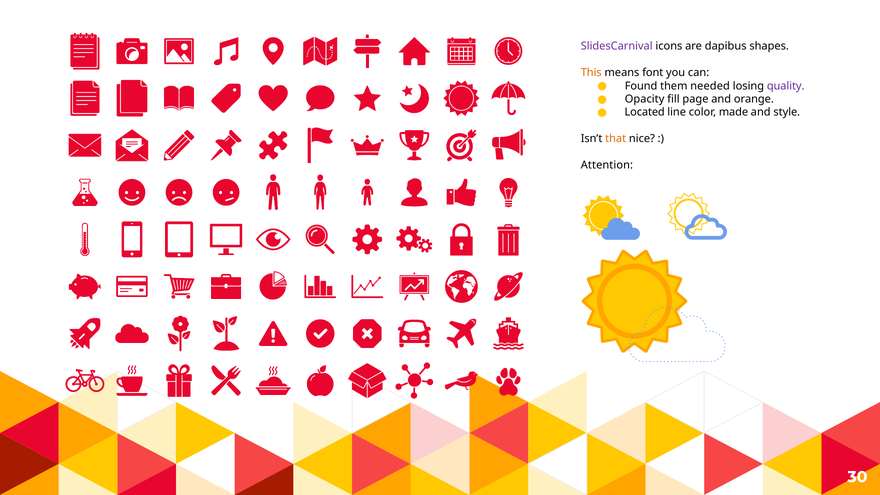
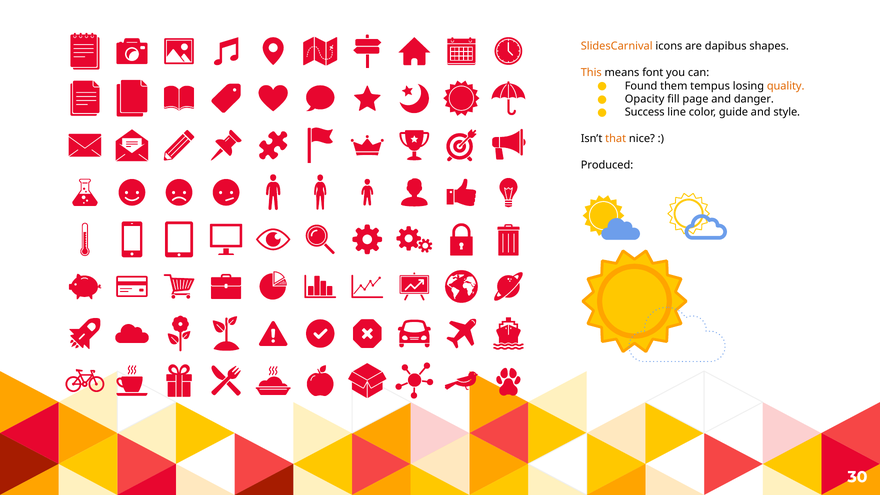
SlidesCarnival colour: purple -> orange
needed: needed -> tempus
quality colour: purple -> orange
orange: orange -> danger
Located: Located -> Success
made: made -> guide
Attention: Attention -> Produced
